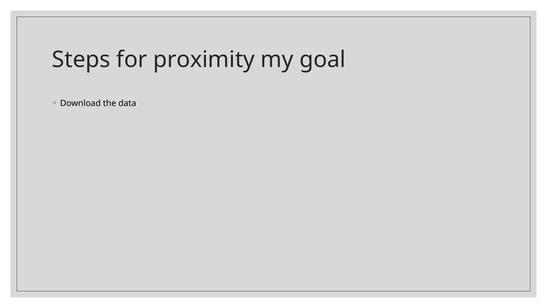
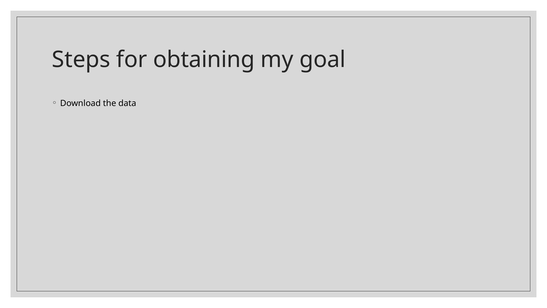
proximity: proximity -> obtaining
